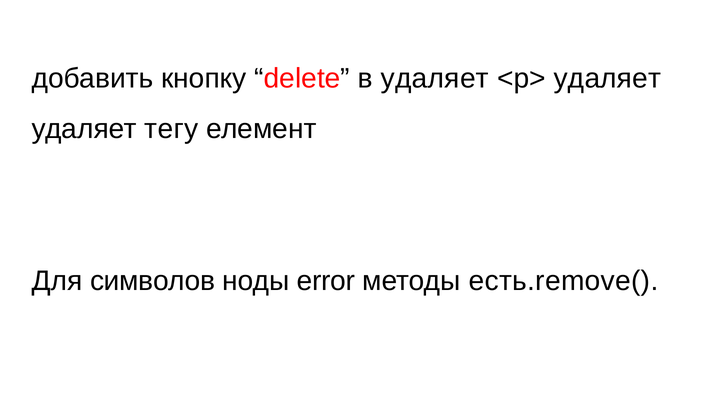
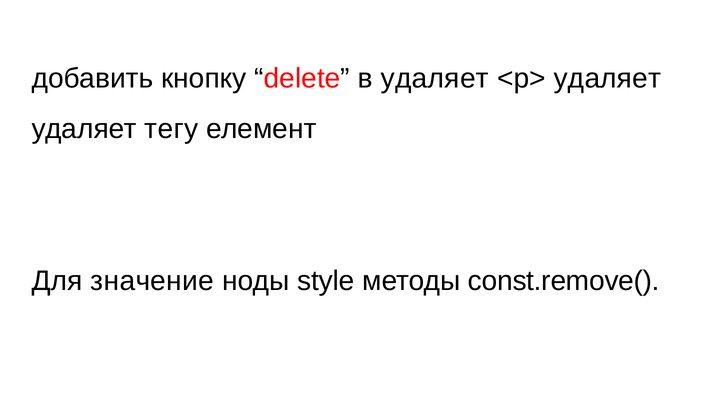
символов: символов -> значение
error: error -> style
есть.remove(: есть.remove( -> const.remove(
